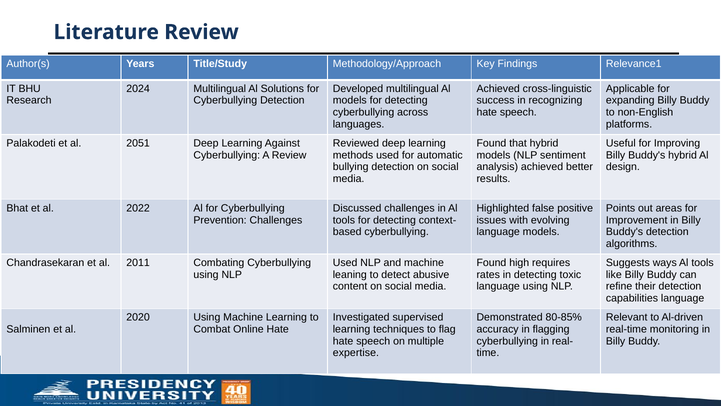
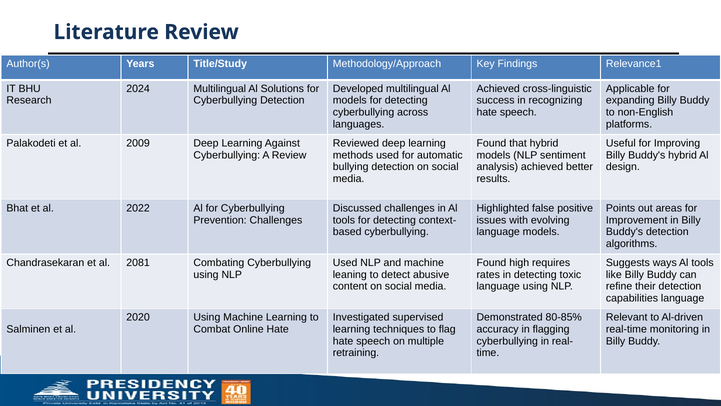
2051: 2051 -> 2009
2011: 2011 -> 2081
expertise: expertise -> retraining
